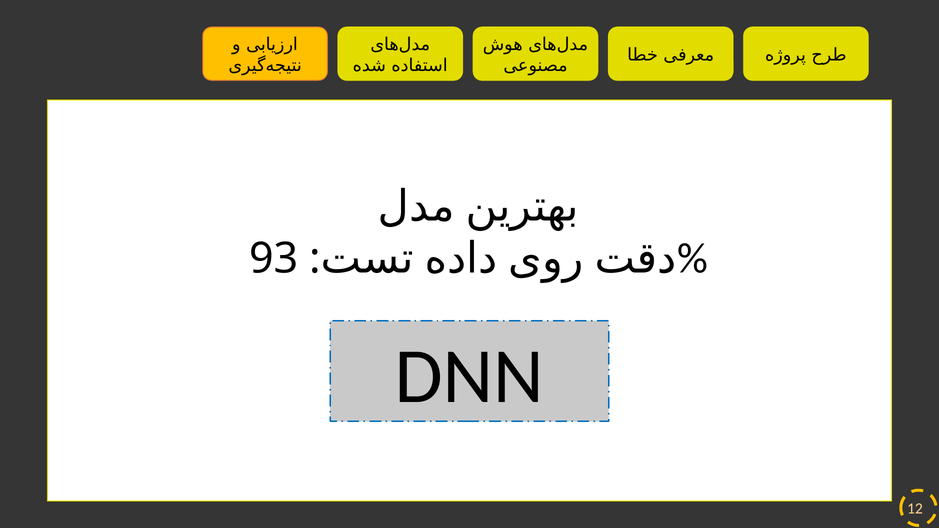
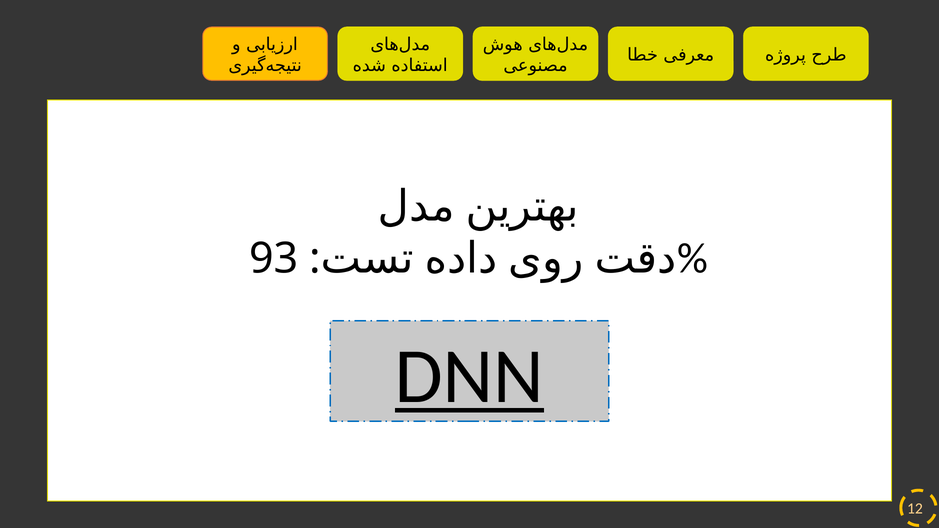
DNN underline: none -> present
